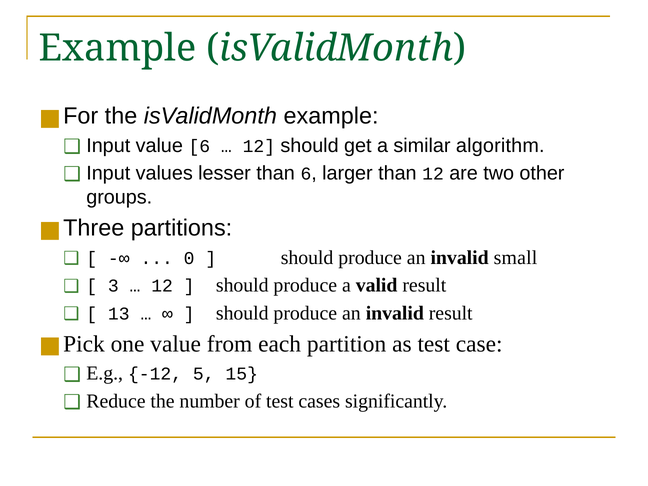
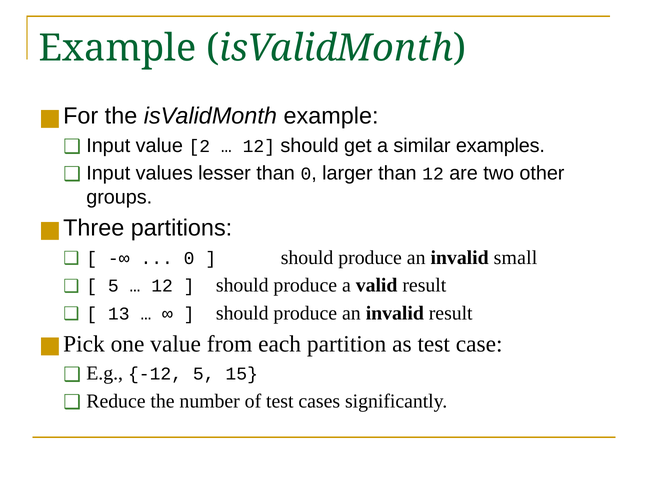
value 6: 6 -> 2
algorithm: algorithm -> examples
than 6: 6 -> 0
3 at (113, 286): 3 -> 5
